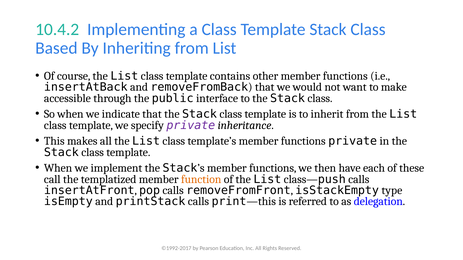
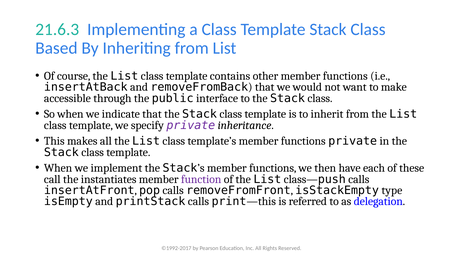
10.4.2: 10.4.2 -> 21.6.3
templatized: templatized -> instantiates
function colour: orange -> purple
